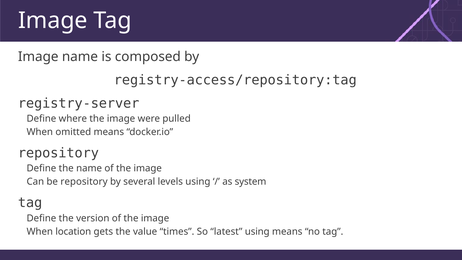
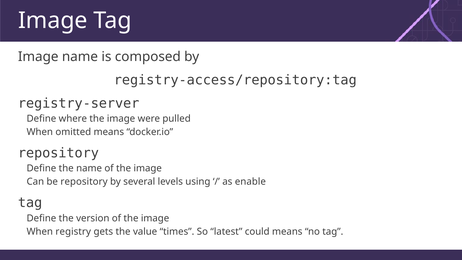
system: system -> enable
location: location -> registry
latest using: using -> could
